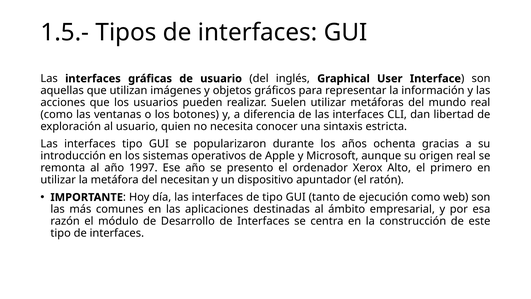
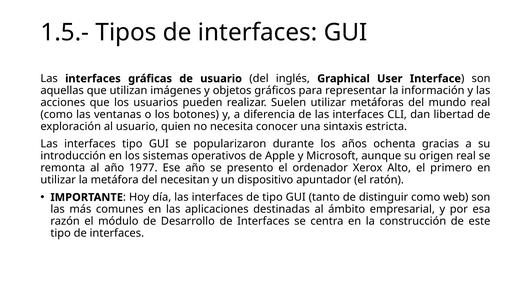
1997: 1997 -> 1977
ejecución: ejecución -> distinguir
